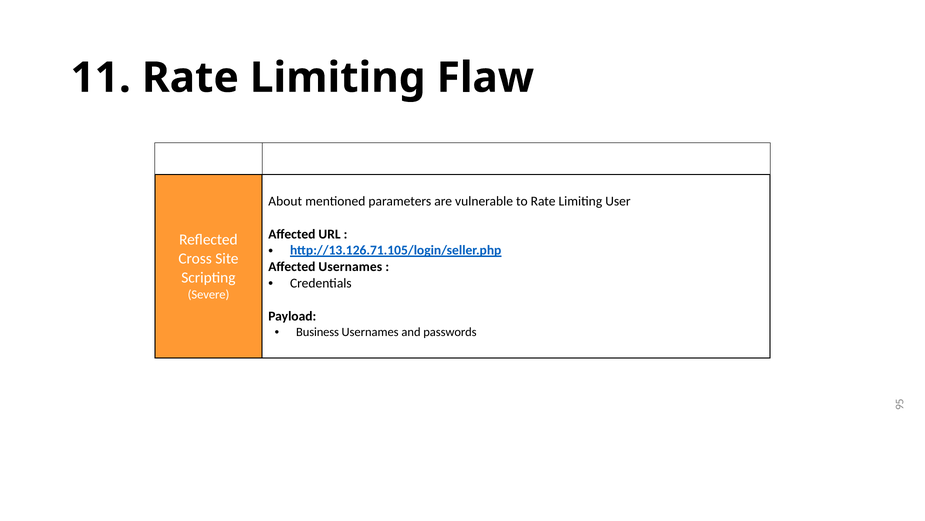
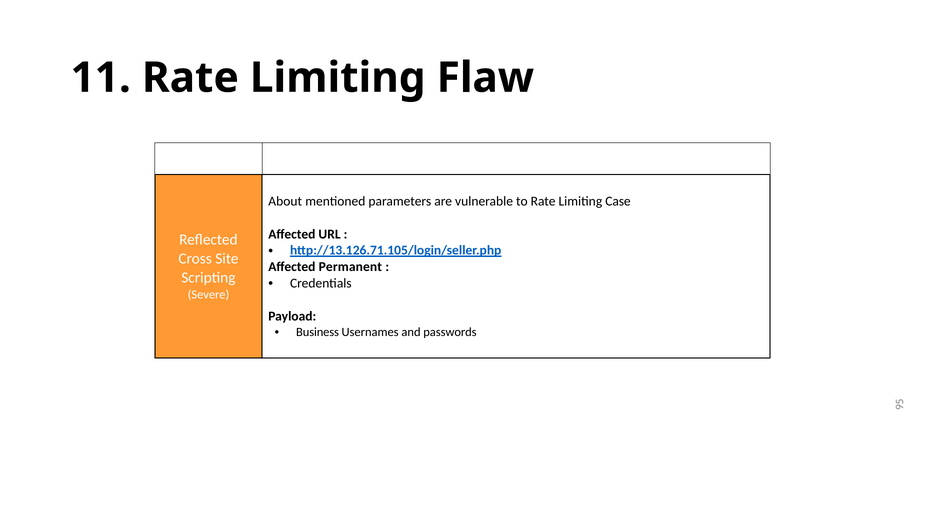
User: User -> Case
Affected Usernames: Usernames -> Permanent
